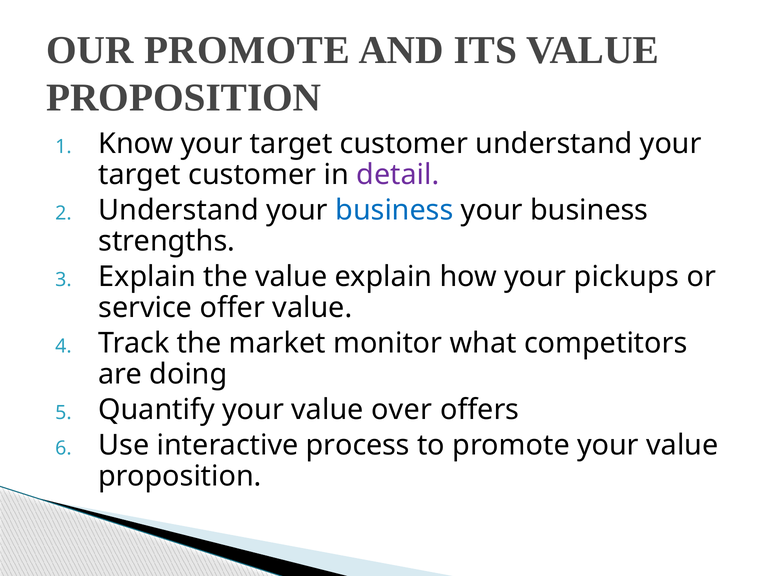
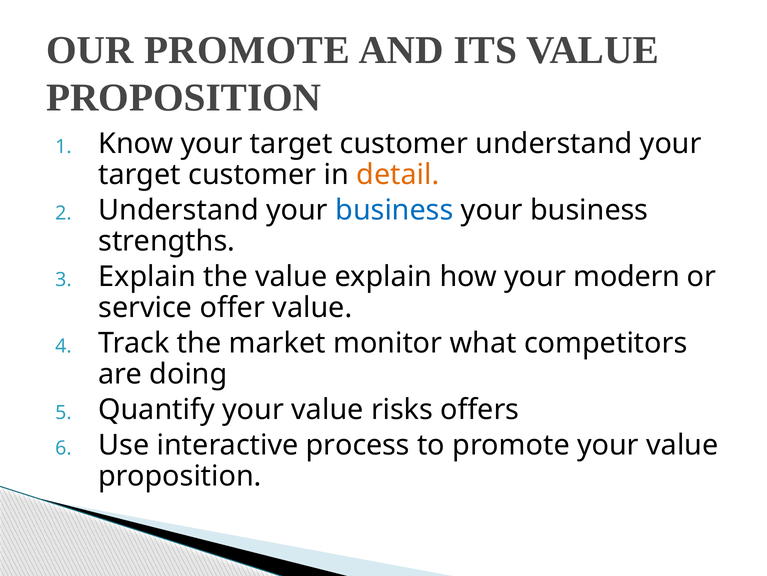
detail colour: purple -> orange
pickups: pickups -> modern
over: over -> risks
